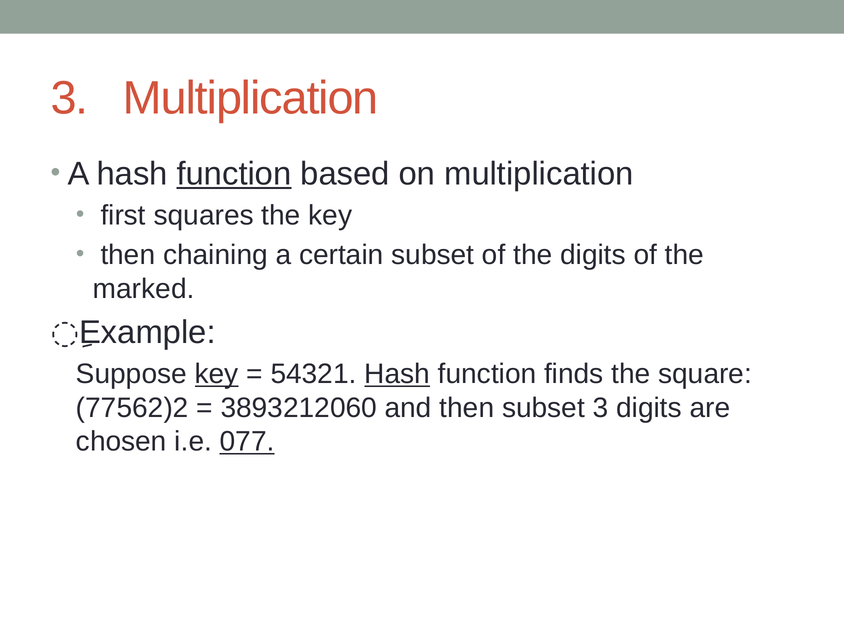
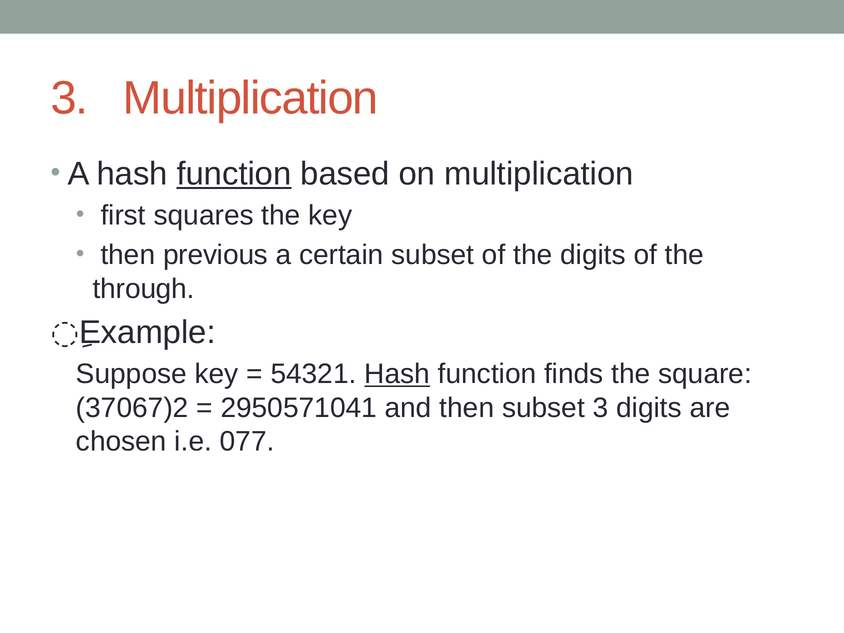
chaining: chaining -> previous
marked: marked -> through
key at (217, 374) underline: present -> none
77562)2: 77562)2 -> 37067)2
3893212060: 3893212060 -> 2950571041
077 underline: present -> none
